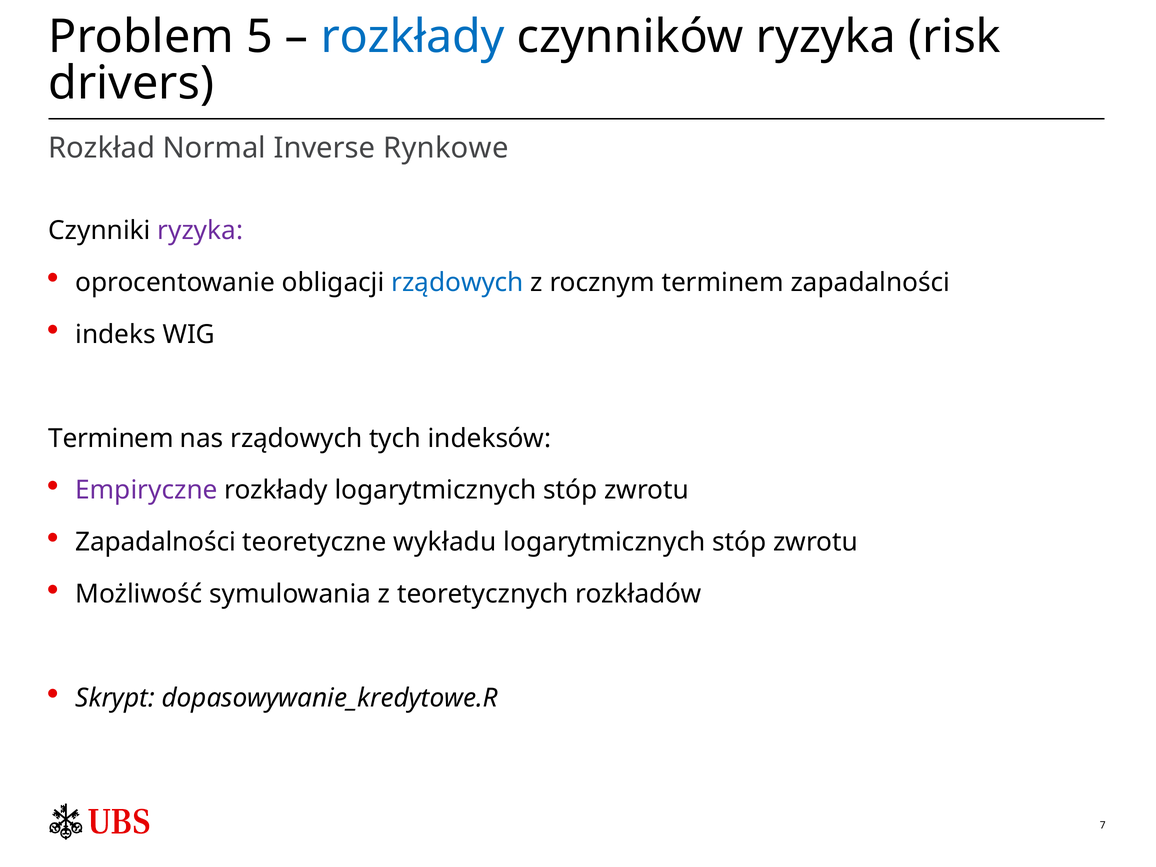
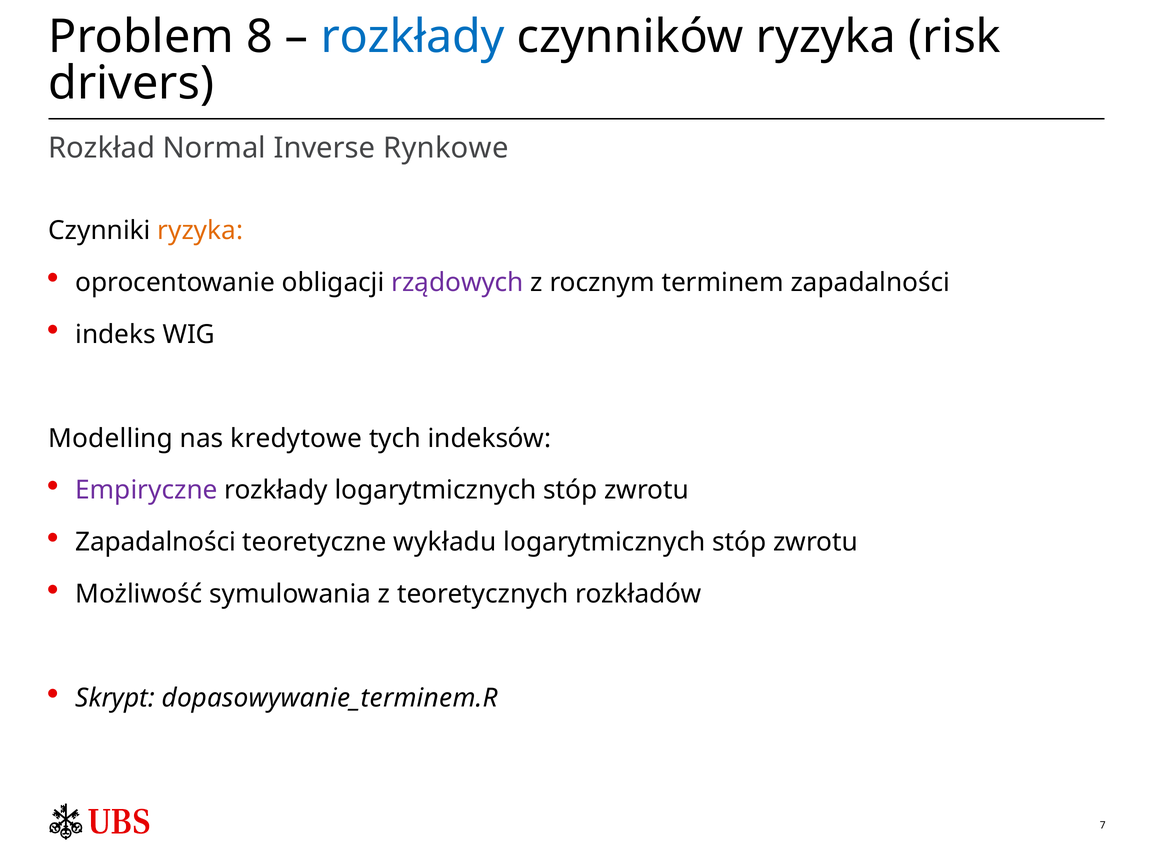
5: 5 -> 8
ryzyka at (200, 230) colour: purple -> orange
rządowych at (458, 282) colour: blue -> purple
Terminem at (111, 438): Terminem -> Modelling
nas rządowych: rządowych -> kredytowe
dopasowywanie_kredytowe.R: dopasowywanie_kredytowe.R -> dopasowywanie_terminem.R
